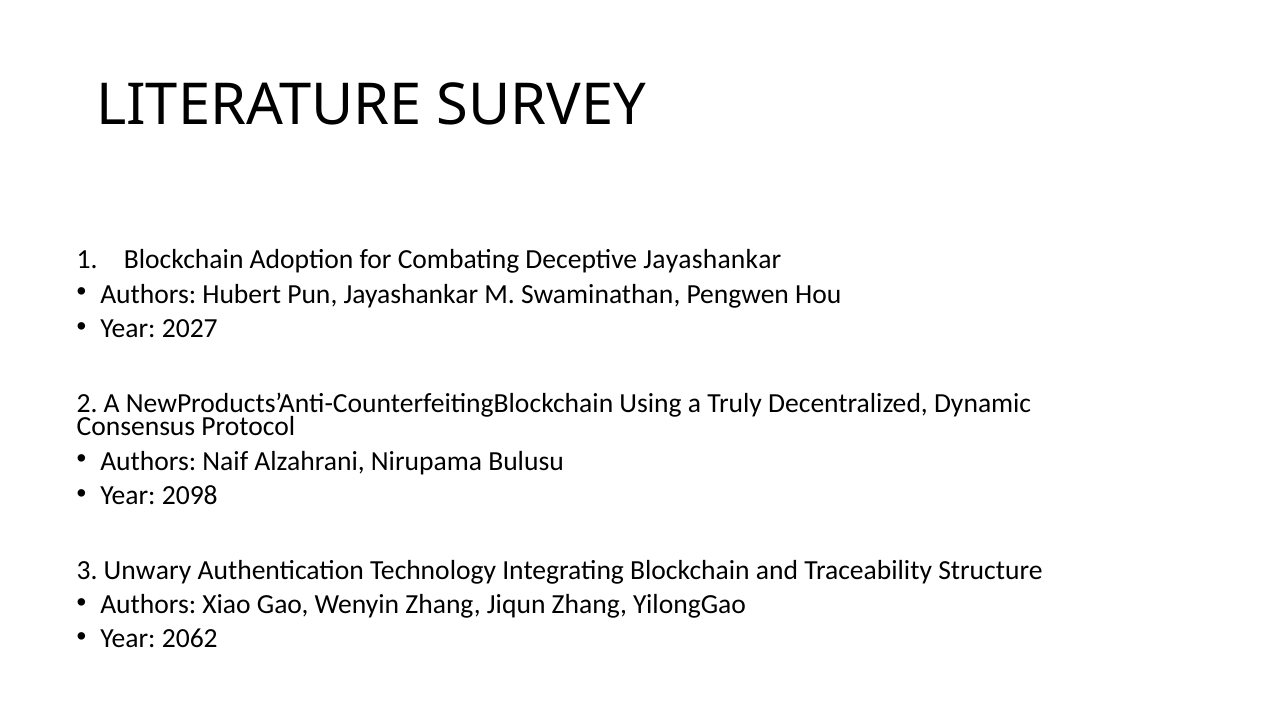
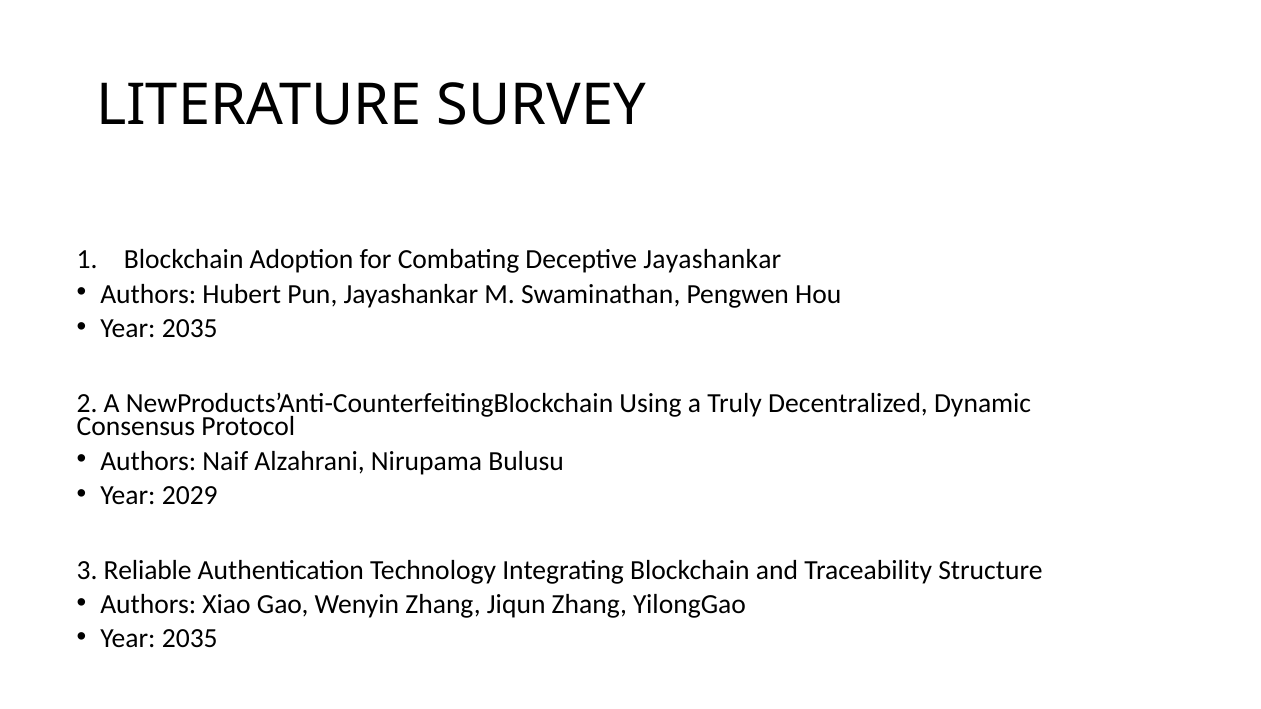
2027 at (190, 329): 2027 -> 2035
2098: 2098 -> 2029
Unwary: Unwary -> Reliable
2062 at (190, 639): 2062 -> 2035
